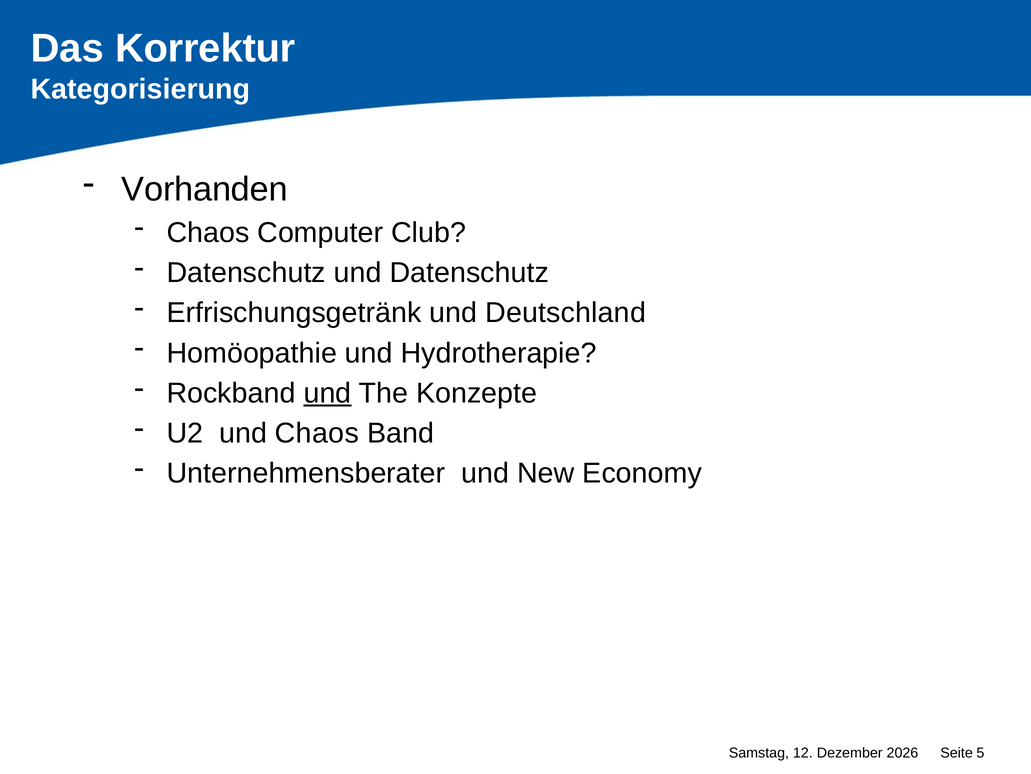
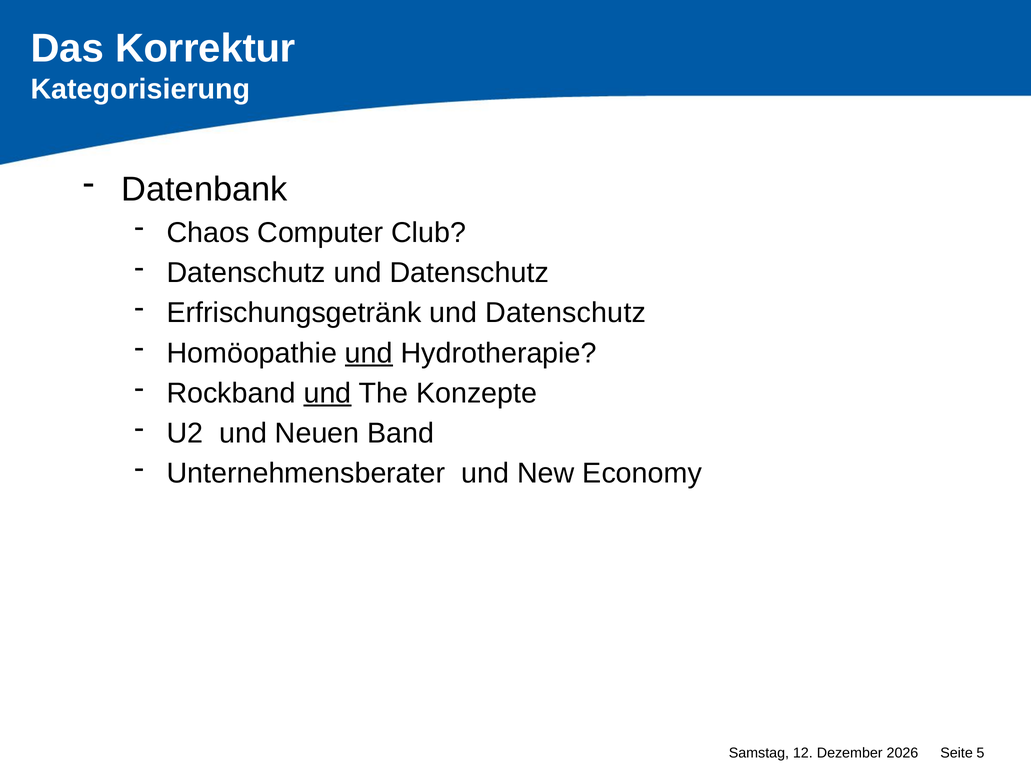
Vorhanden: Vorhanden -> Datenbank
Erfrischungsgetränk und Deutschland: Deutschland -> Datenschutz
und at (369, 353) underline: none -> present
und Chaos: Chaos -> Neuen
